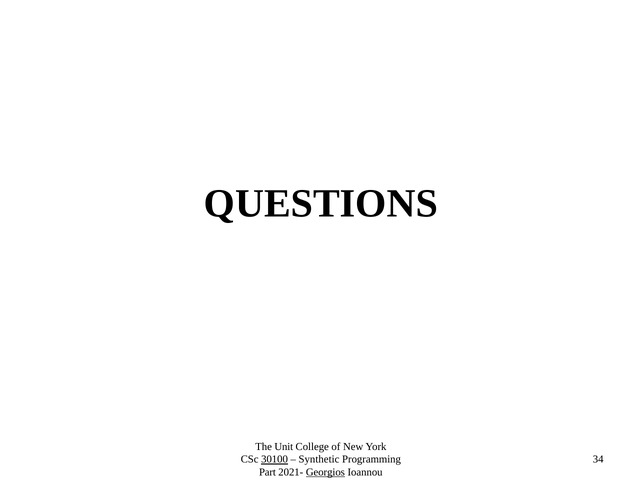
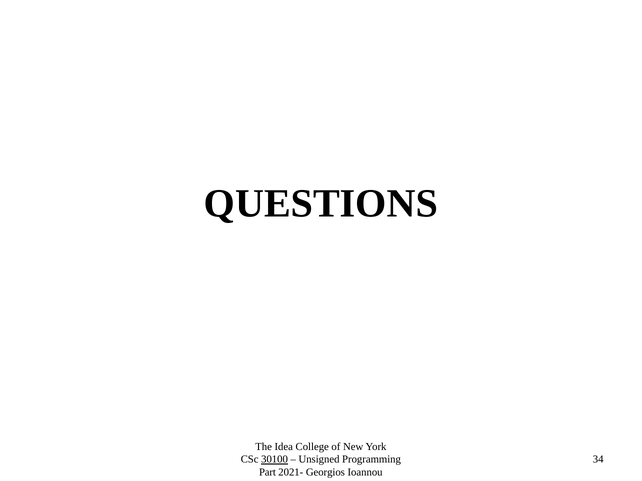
Unit: Unit -> Idea
Synthetic: Synthetic -> Unsigned
Georgios underline: present -> none
